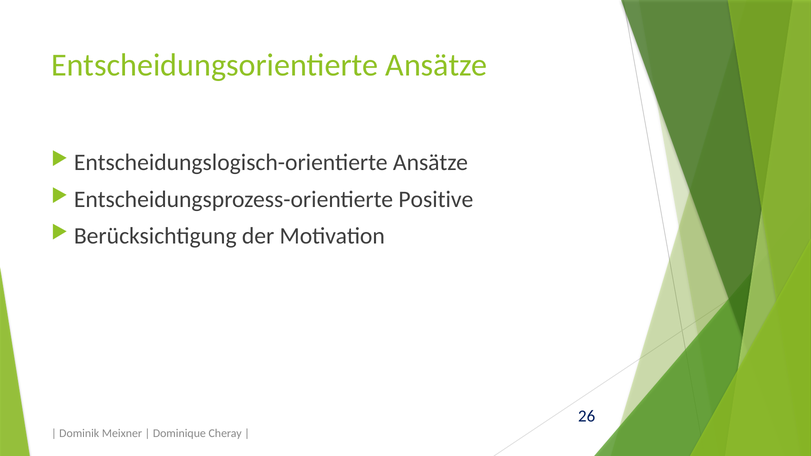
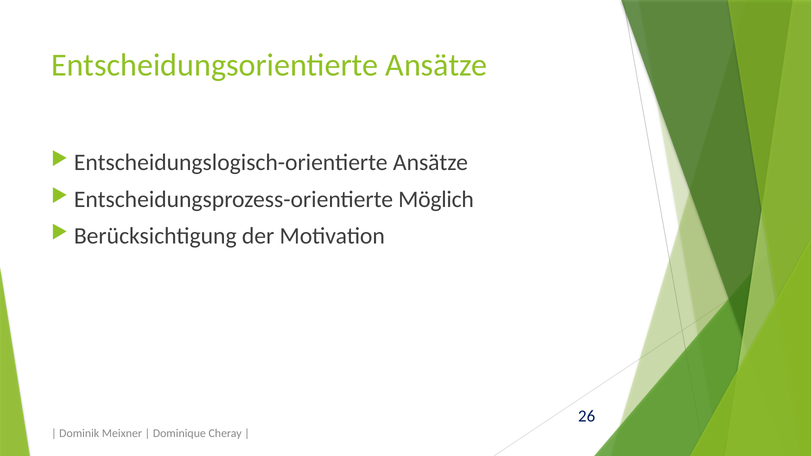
Positive: Positive -> Möglich
